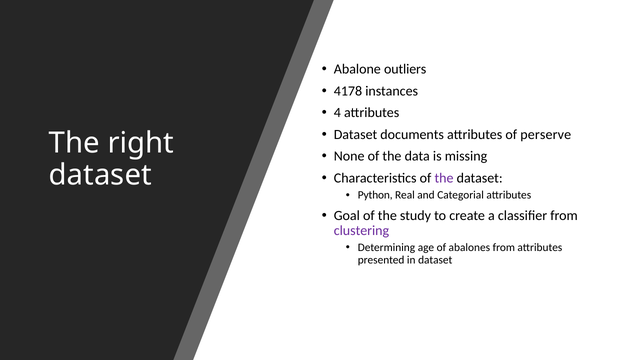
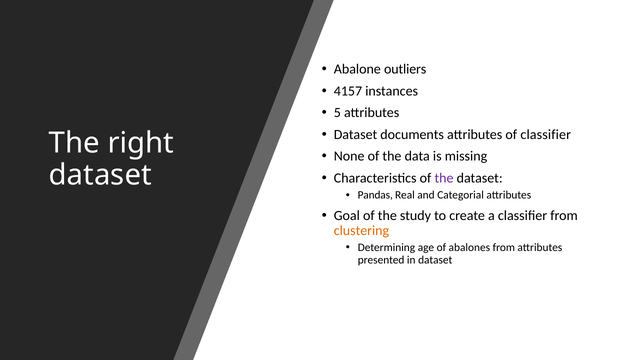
4178: 4178 -> 4157
4: 4 -> 5
of perserve: perserve -> classifier
Python: Python -> Pandas
clustering colour: purple -> orange
